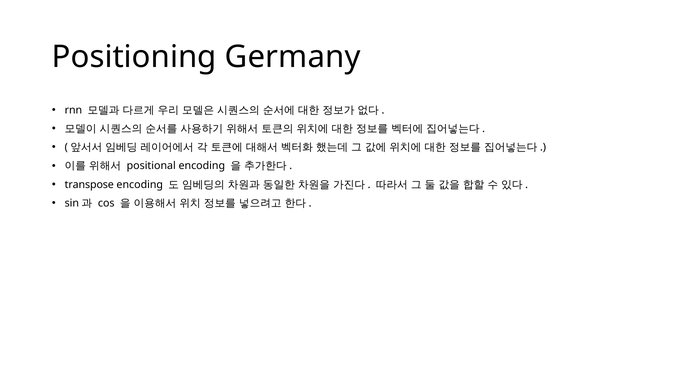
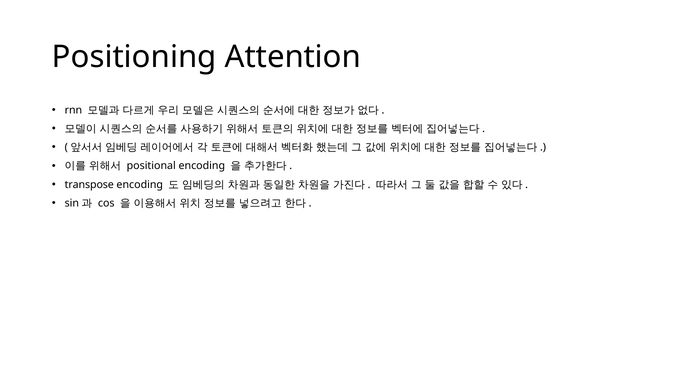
Germany: Germany -> Attention
